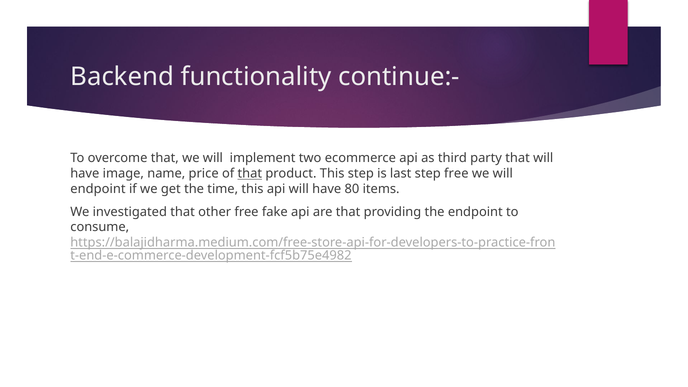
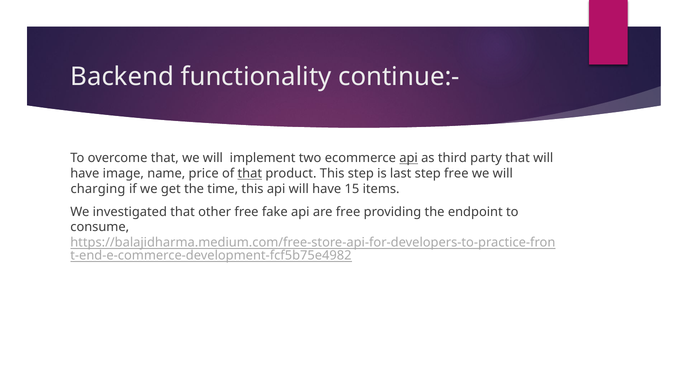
api at (409, 158) underline: none -> present
endpoint at (98, 189): endpoint -> charging
80: 80 -> 15
are that: that -> free
